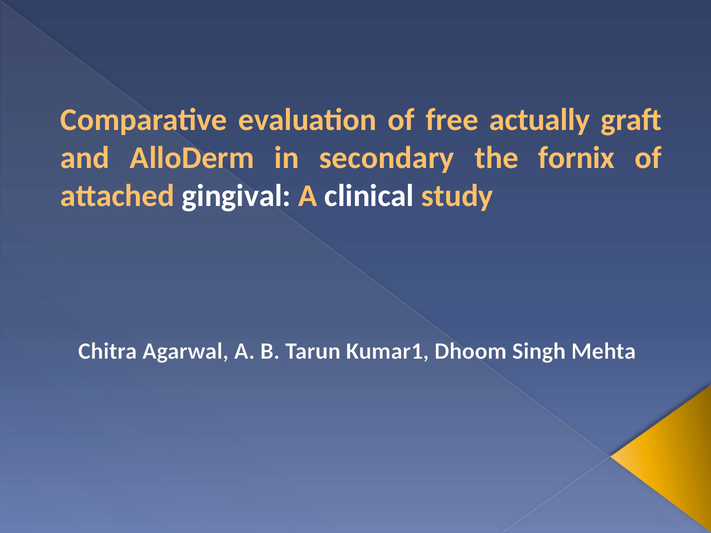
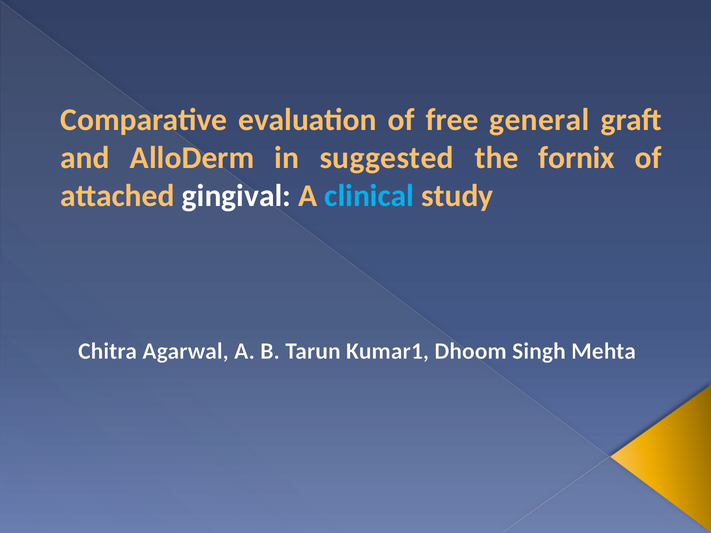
actually: actually -> general
secondary: secondary -> suggested
clinical colour: white -> light blue
